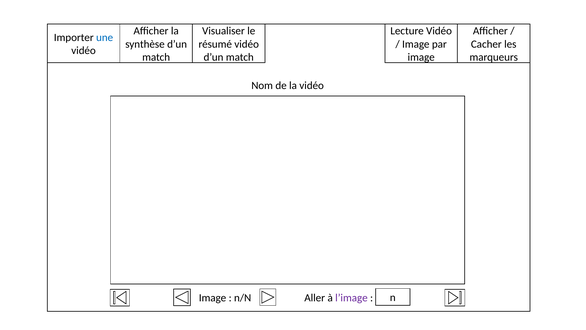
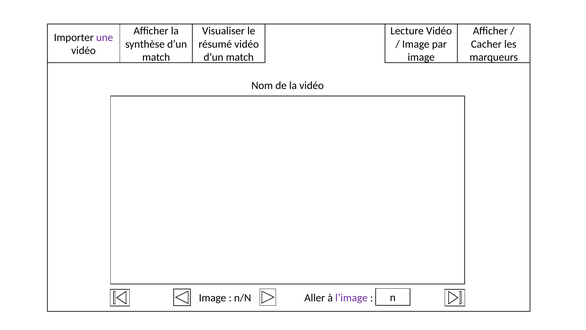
une colour: blue -> purple
